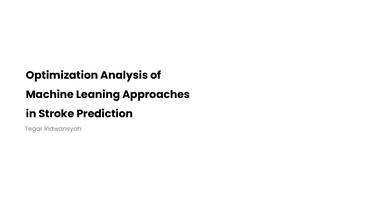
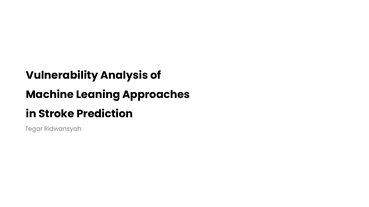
Optimization: Optimization -> Vulnerability
